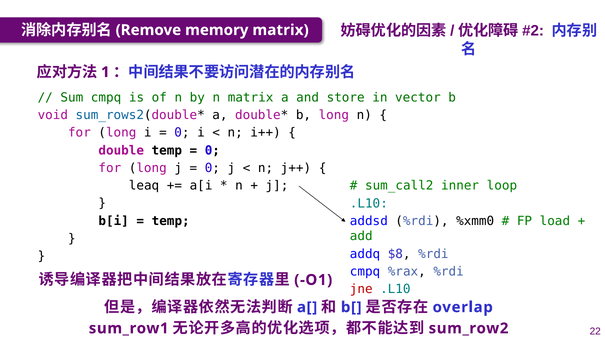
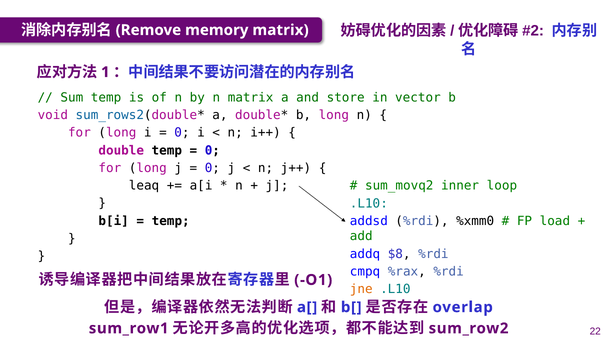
Sum cmpq: cmpq -> temp
sum_call2: sum_call2 -> sum_movq2
jne colour: red -> orange
